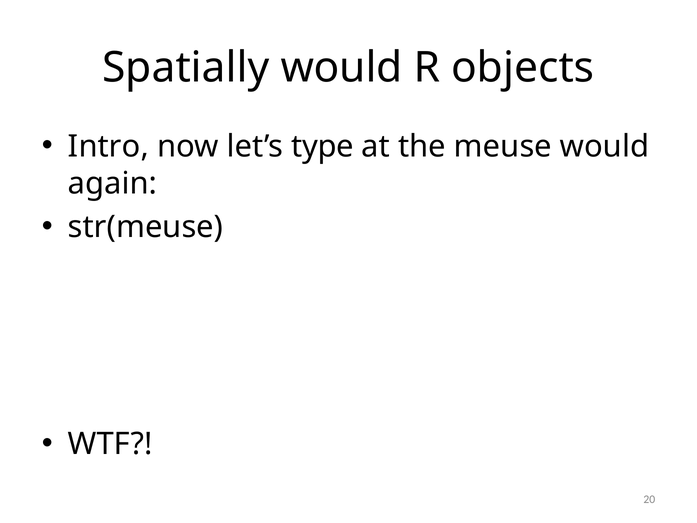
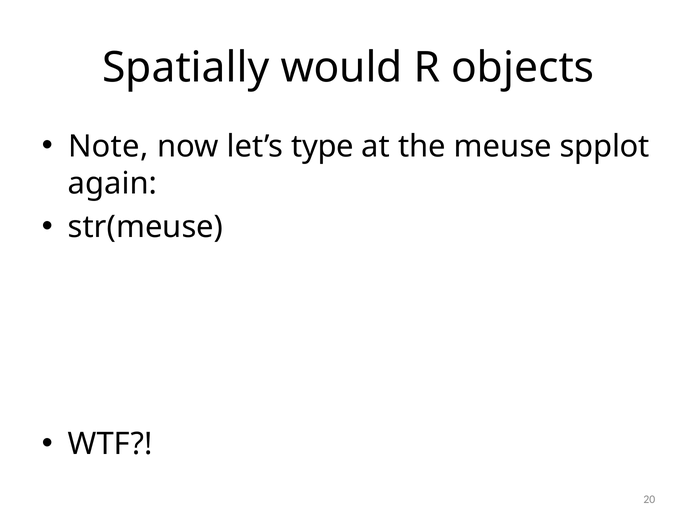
Intro: Intro -> Note
meuse would: would -> spplot
